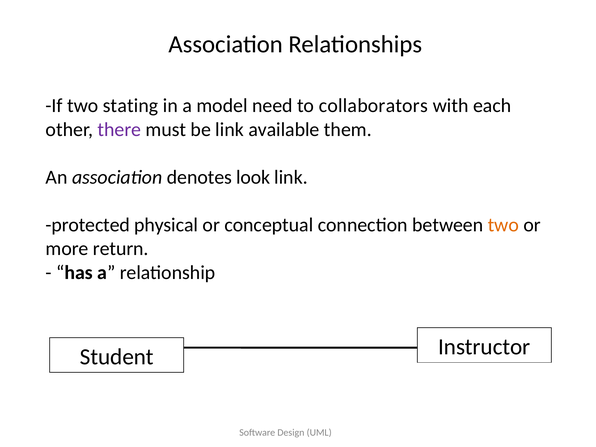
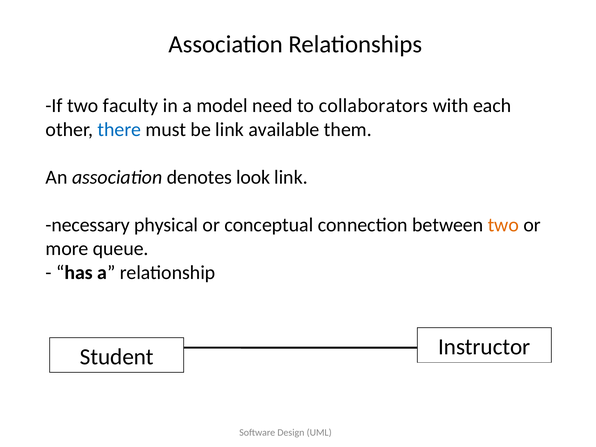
stating: stating -> faculty
there colour: purple -> blue
protected: protected -> necessary
return: return -> queue
